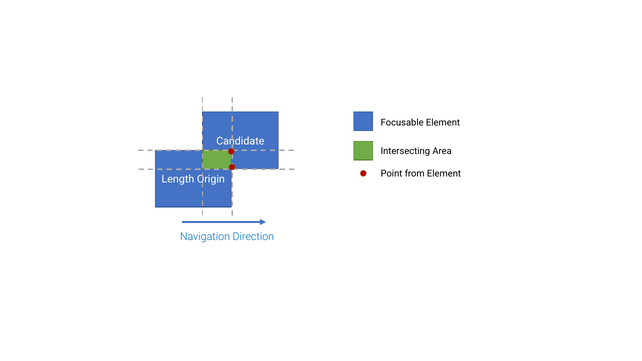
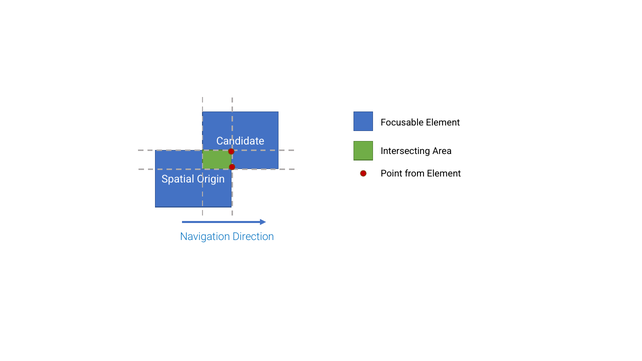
Length: Length -> Spatial
